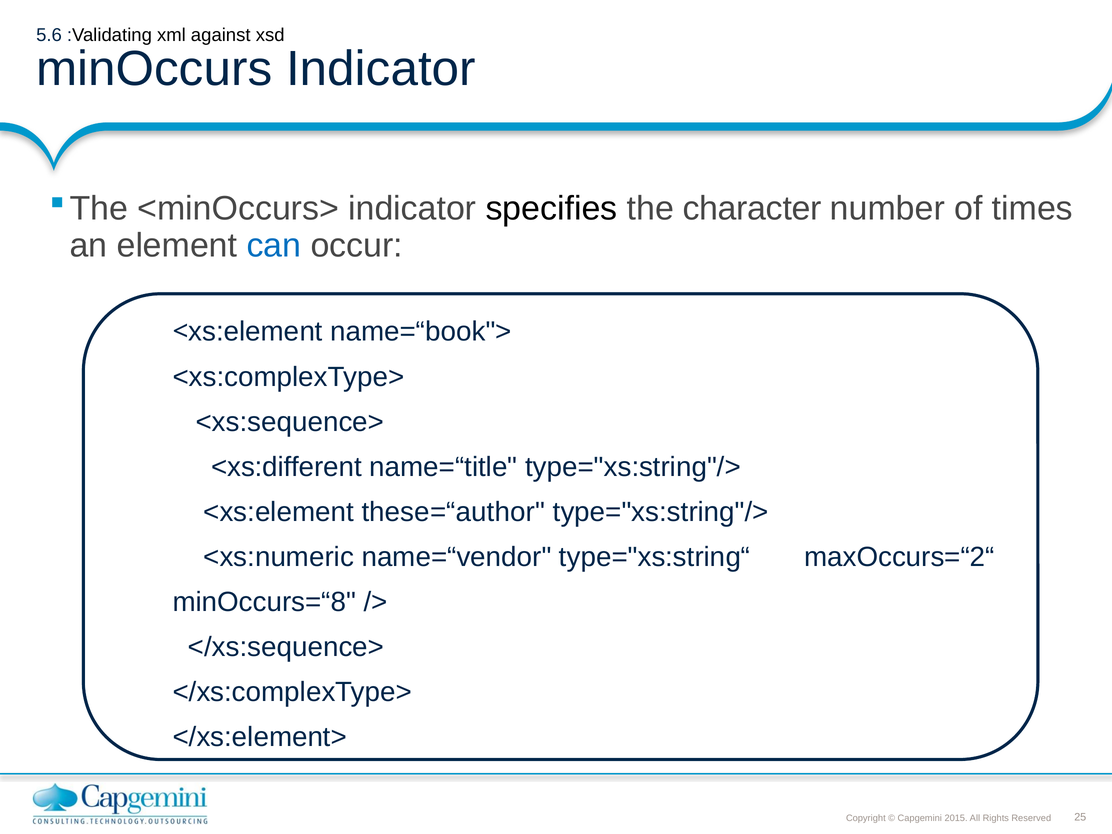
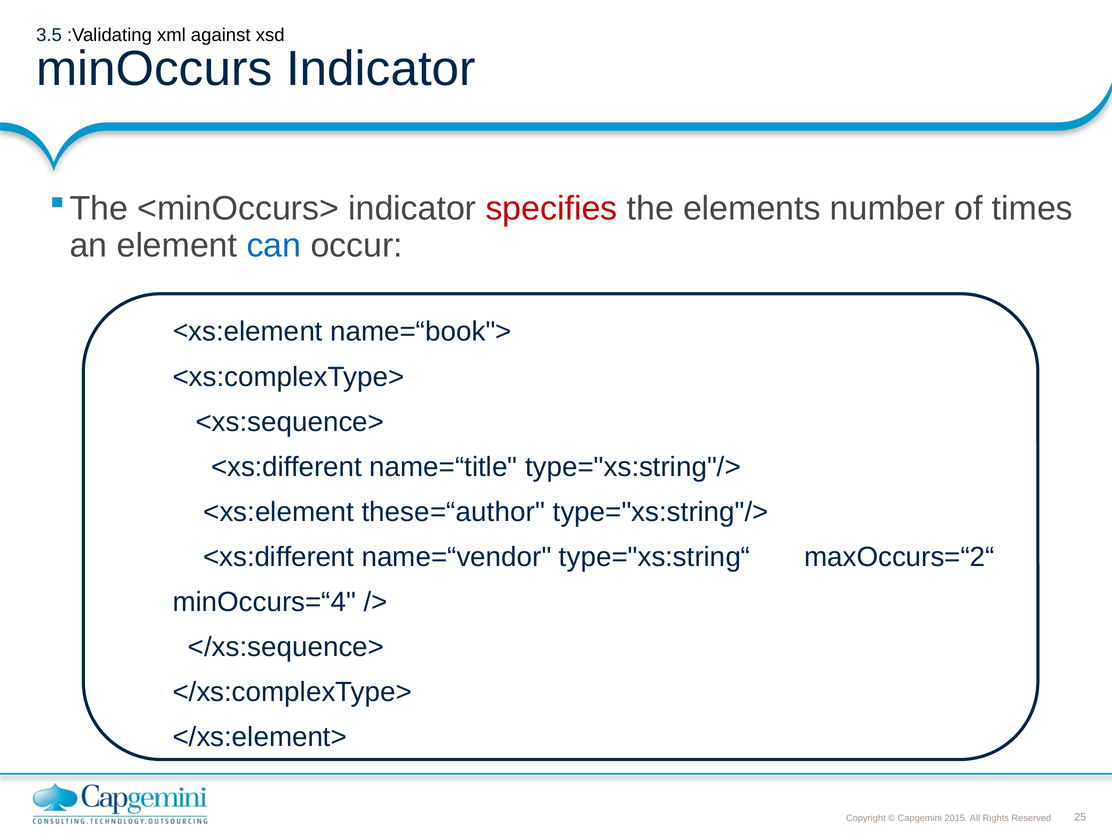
5.6: 5.6 -> 3.5
specifies colour: black -> red
character: character -> elements
<xs:numeric at (279, 557): <xs:numeric -> <xs:different
minOccurs=“8: minOccurs=“8 -> minOccurs=“4
